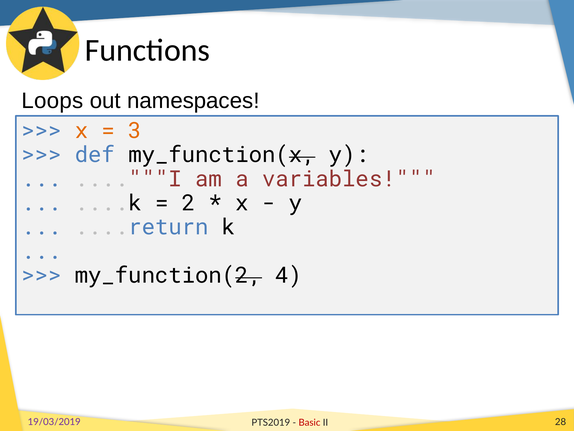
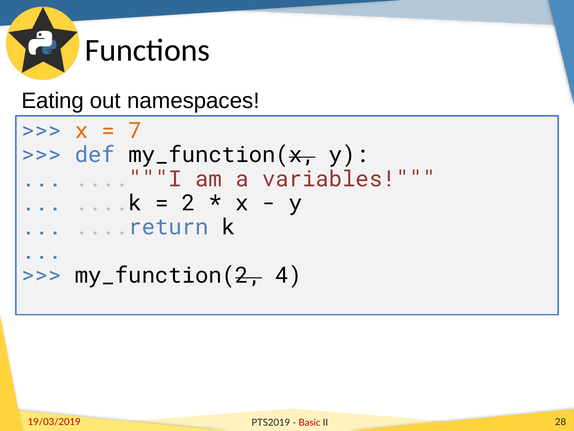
Loops: Loops -> Eating
3: 3 -> 7
19/03/2019 colour: purple -> red
